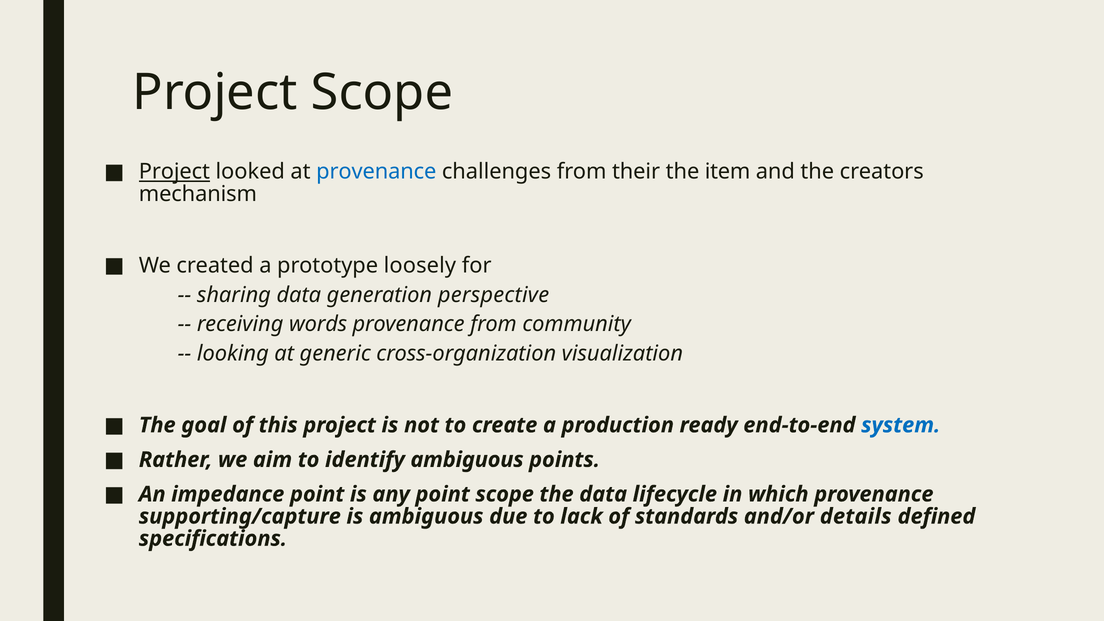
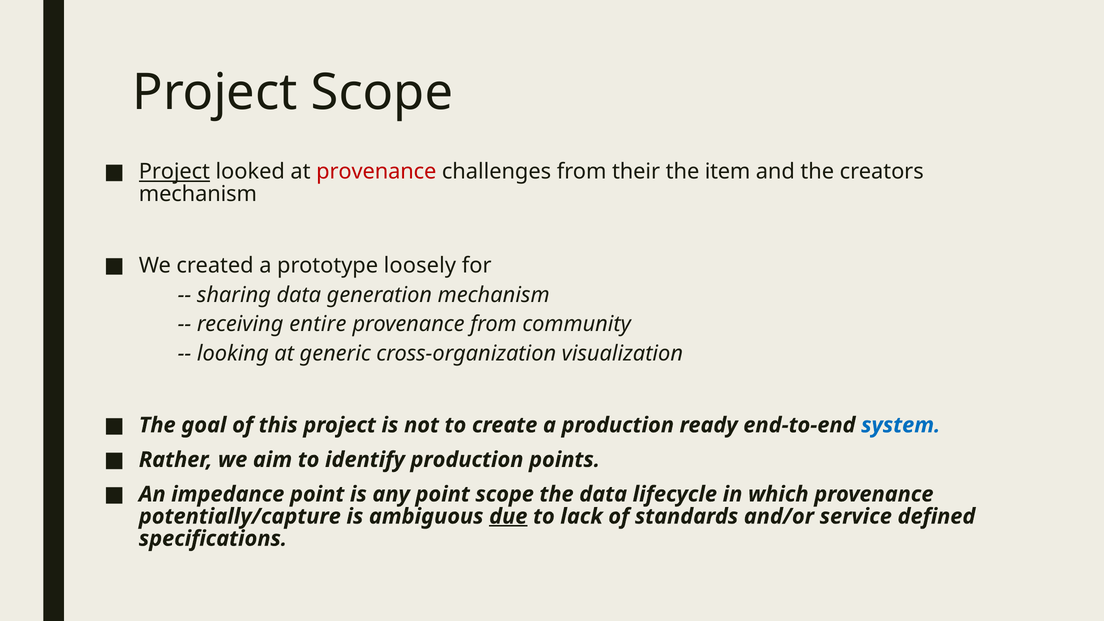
provenance at (376, 172) colour: blue -> red
generation perspective: perspective -> mechanism
words: words -> entire
identify ambiguous: ambiguous -> production
supporting/capture: supporting/capture -> potentially/capture
due underline: none -> present
details: details -> service
